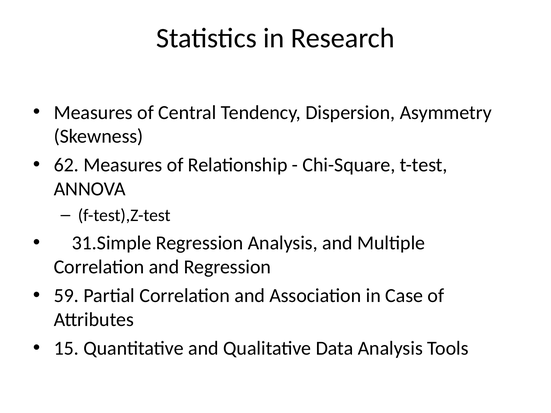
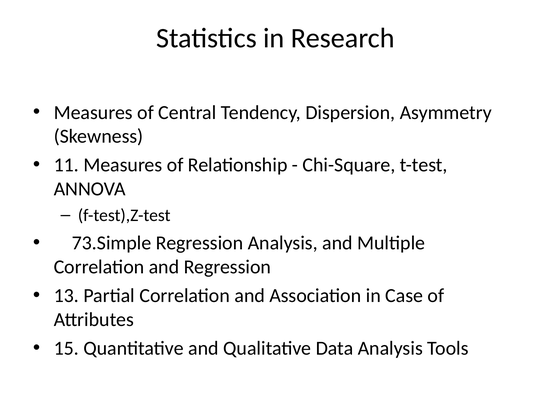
62: 62 -> 11
31.Simple: 31.Simple -> 73.Simple
59: 59 -> 13
